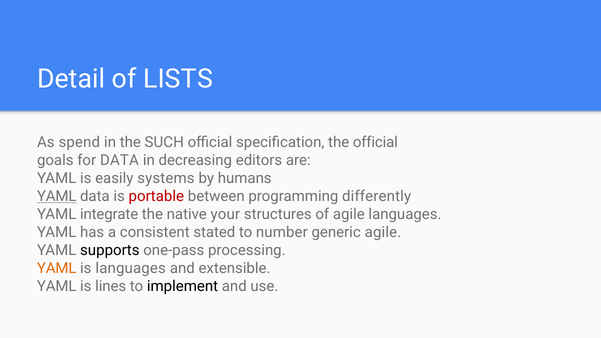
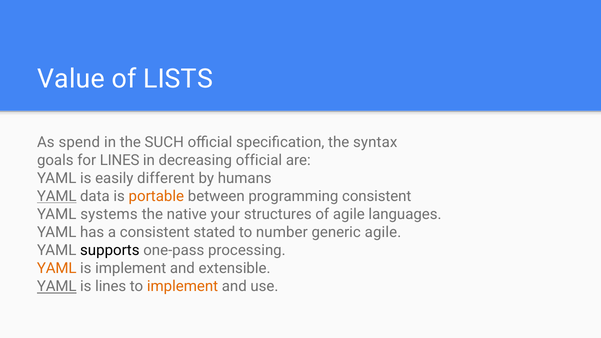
Detail: Detail -> Value
the official: official -> syntax
for DATA: DATA -> LINES
decreasing editors: editors -> official
systems: systems -> different
portable colour: red -> orange
programming differently: differently -> consistent
integrate: integrate -> systems
is languages: languages -> implement
YAML at (57, 286) underline: none -> present
implement at (182, 286) colour: black -> orange
